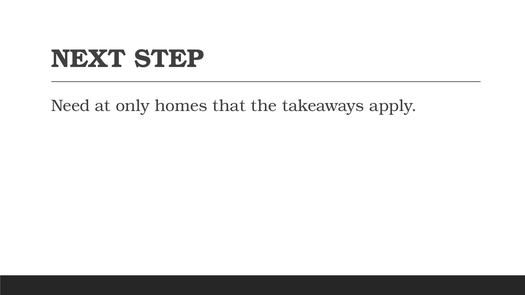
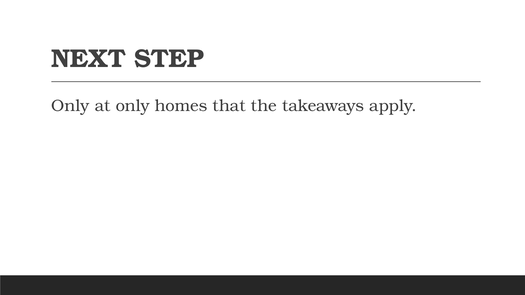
Need at (70, 106): Need -> Only
